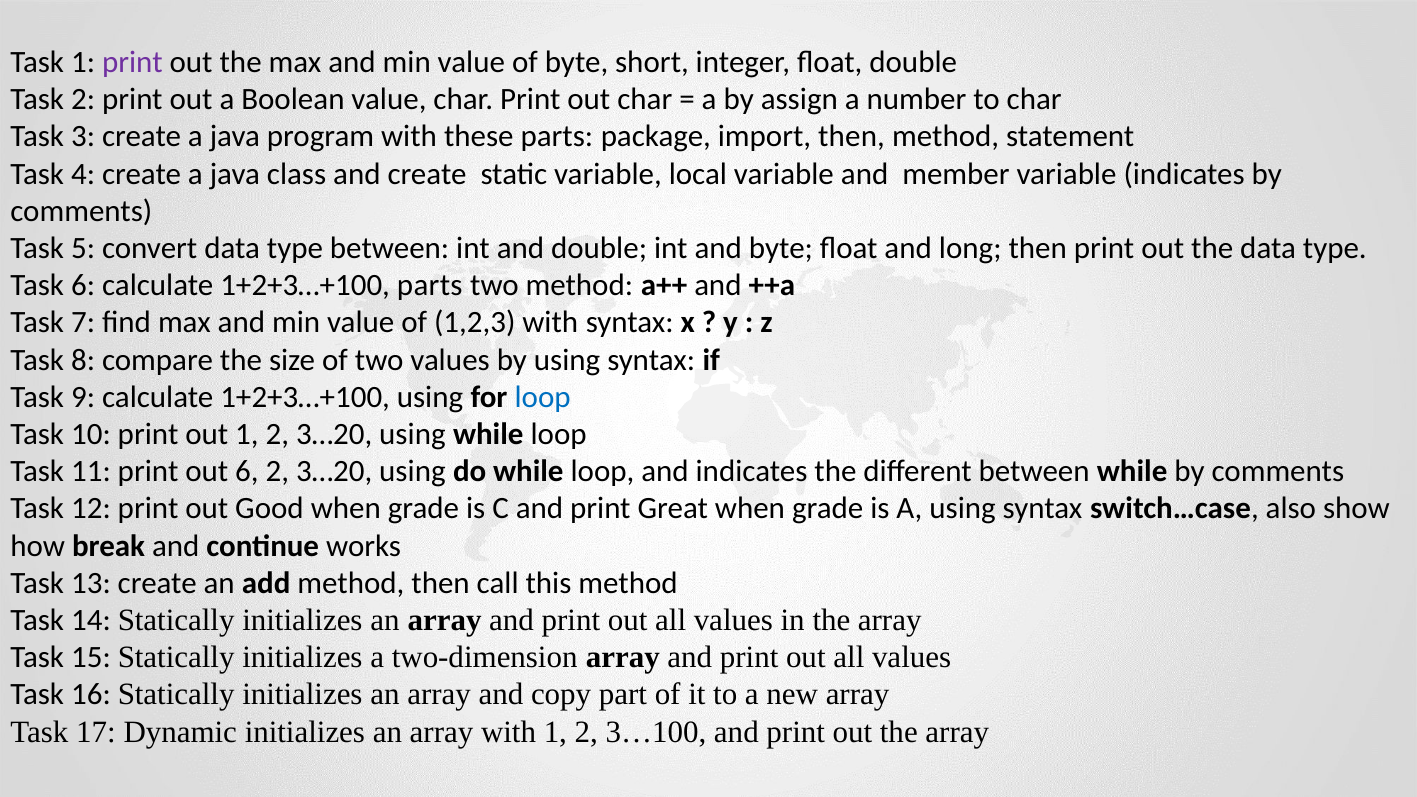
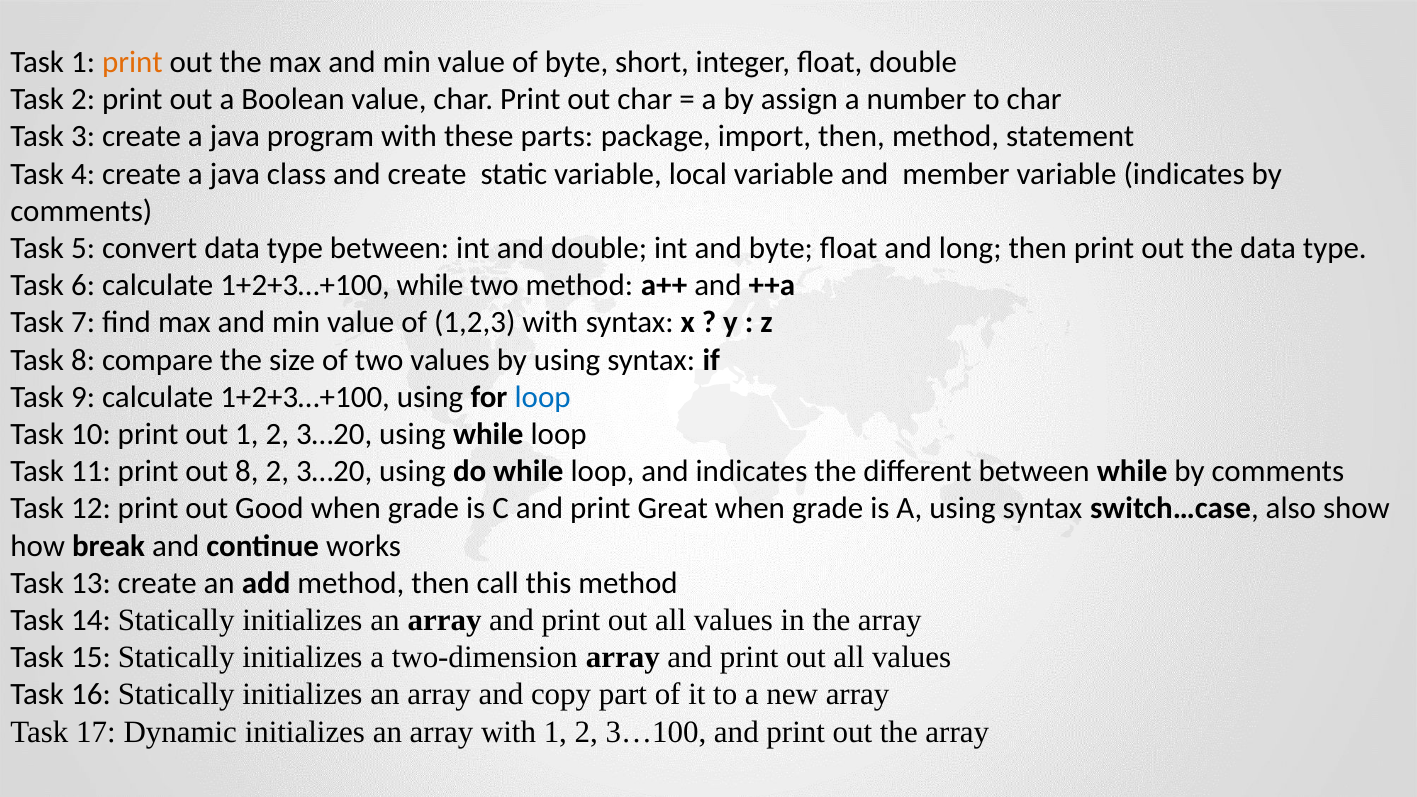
print at (132, 62) colour: purple -> orange
1+2+3…+100 parts: parts -> while
out 6: 6 -> 8
